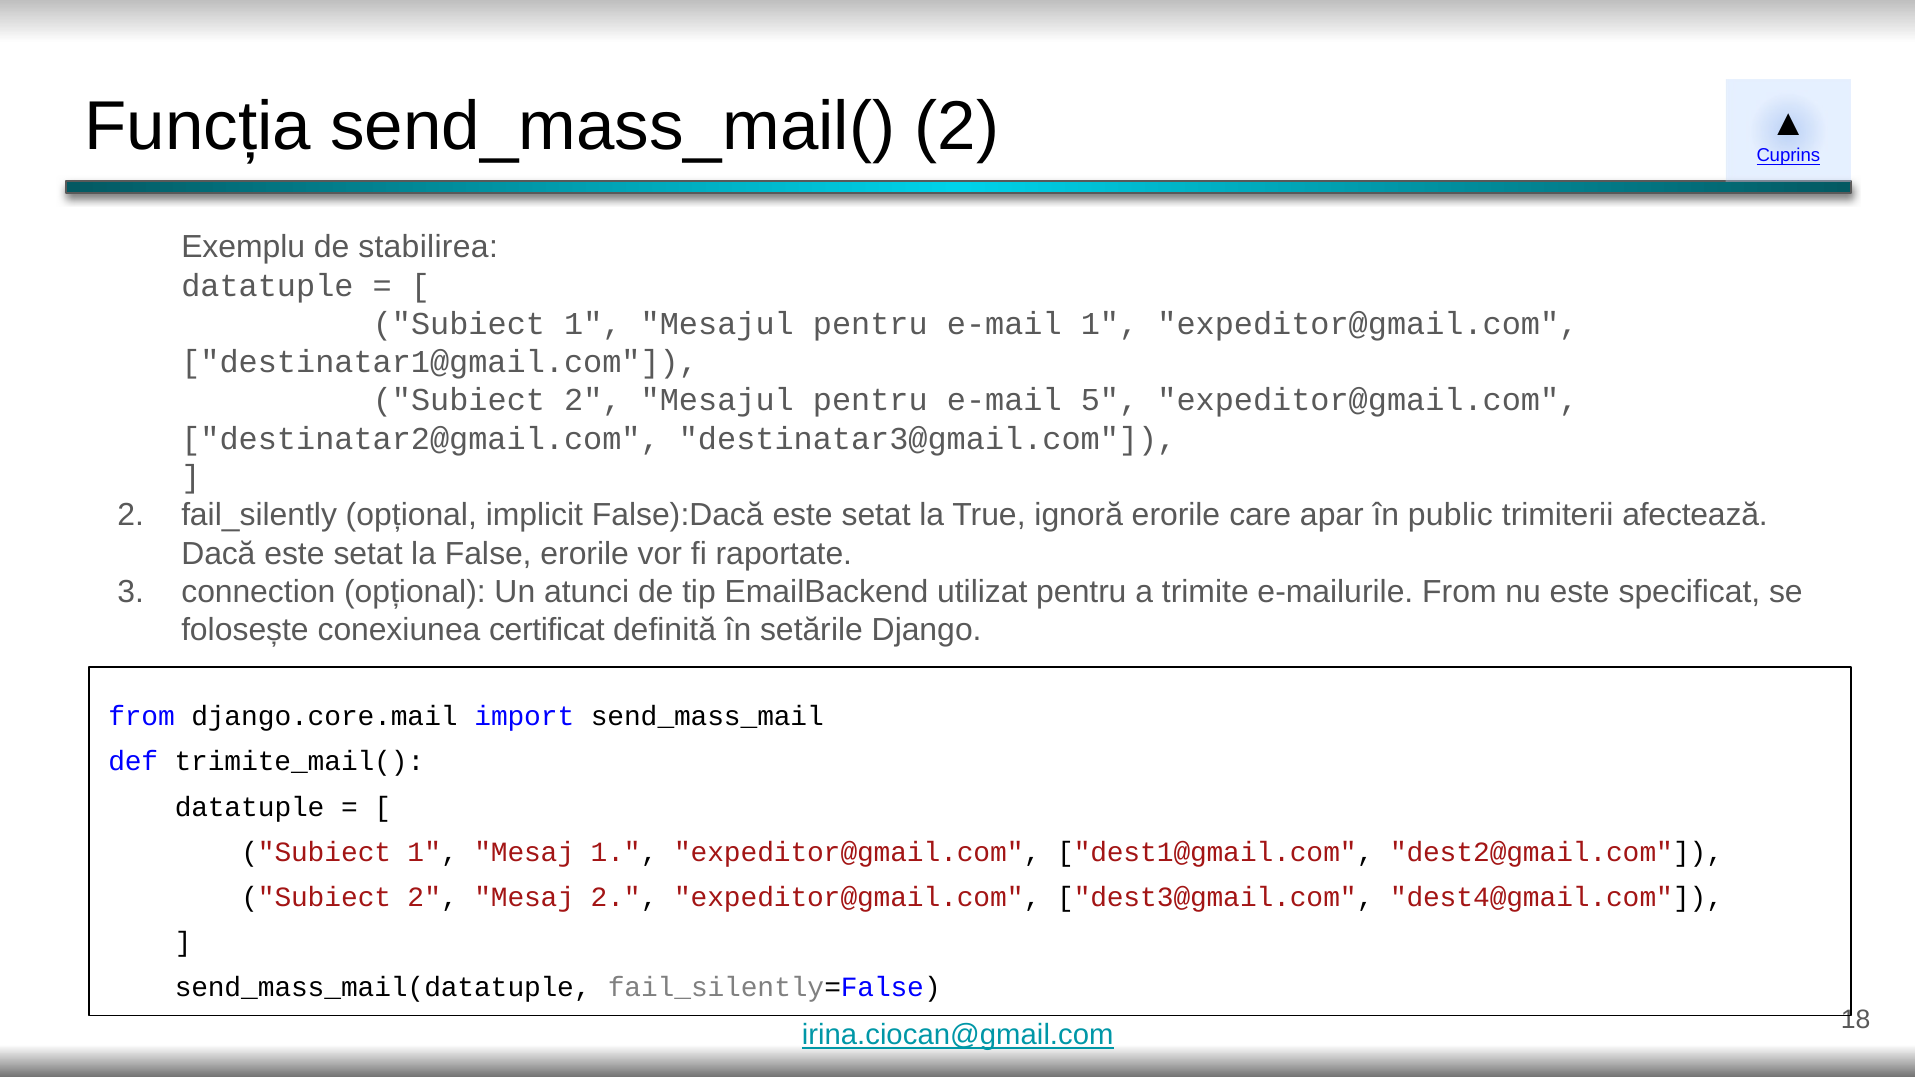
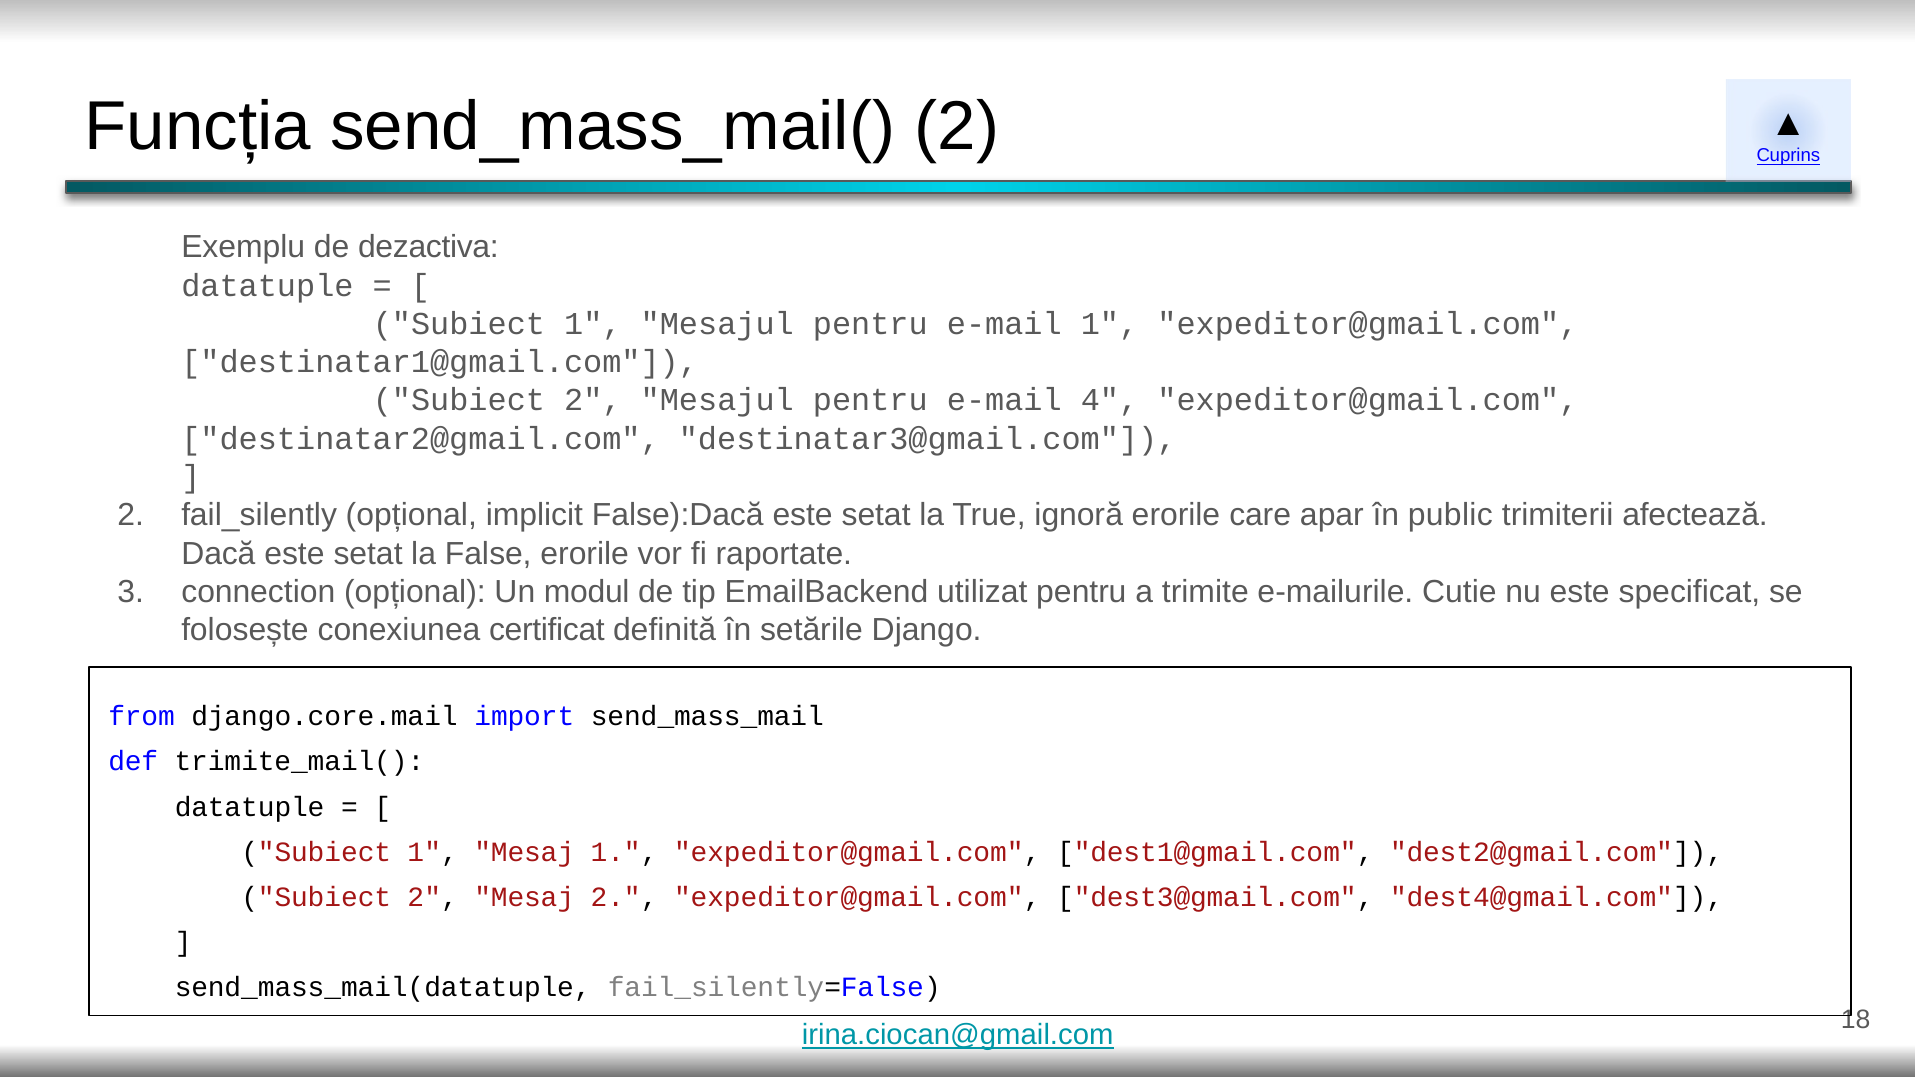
stabilirea: stabilirea -> dezactiva
5: 5 -> 4
atunci: atunci -> modul
e-mailurile From: From -> Cutie
